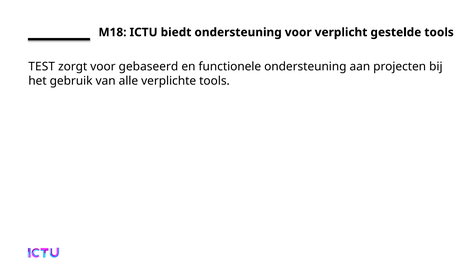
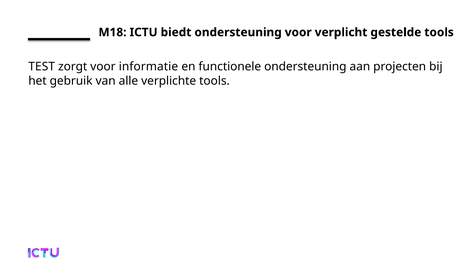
gebaseerd: gebaseerd -> informatie
